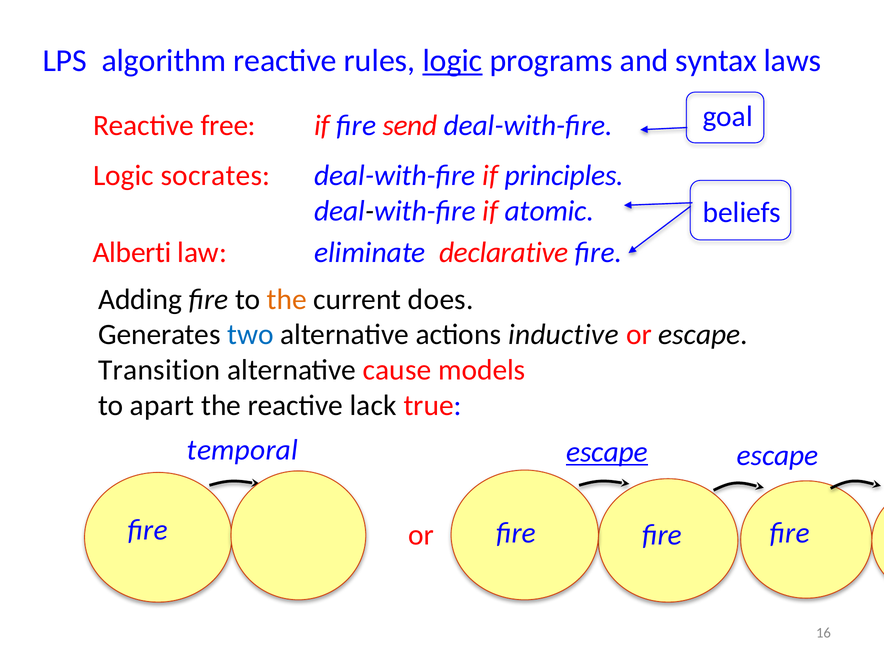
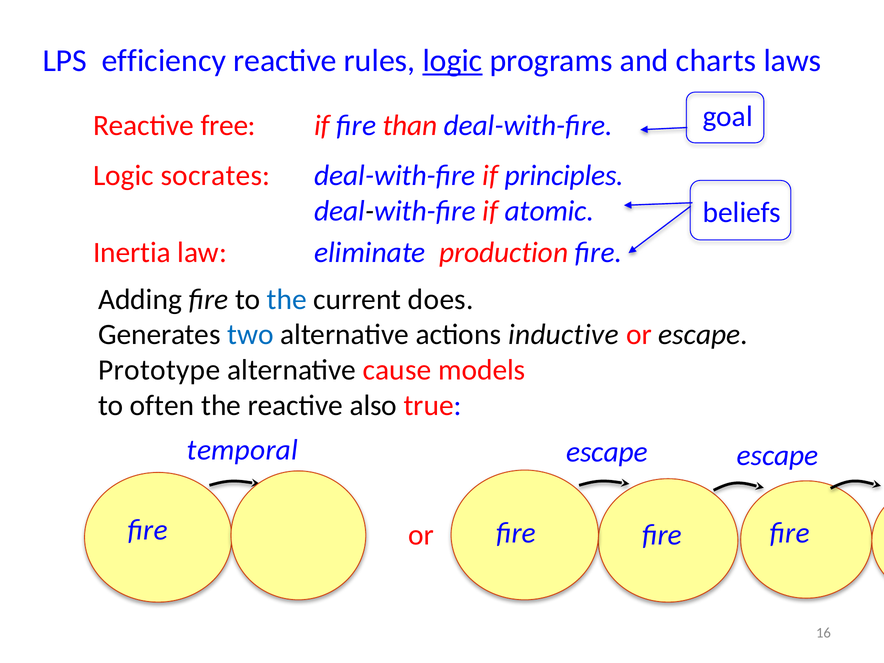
algorithm: algorithm -> efficiency
syntax: syntax -> charts
send: send -> than
Alberti: Alberti -> Inertia
declarative: declarative -> production
the at (287, 299) colour: orange -> blue
Transition: Transition -> Prototype
apart: apart -> often
lack: lack -> also
escape at (607, 452) underline: present -> none
